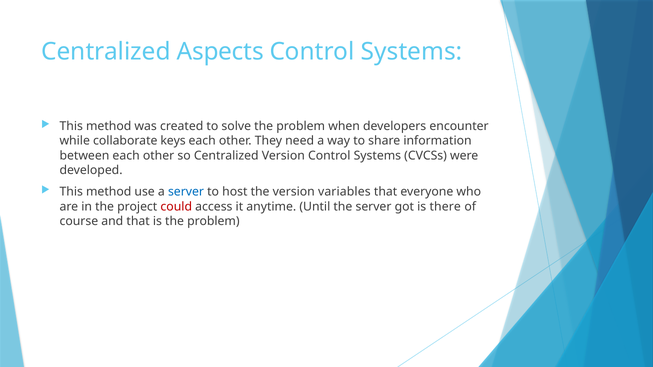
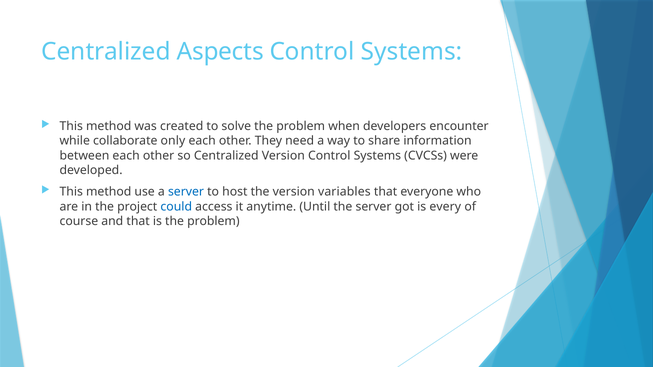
keys: keys -> only
could colour: red -> blue
there: there -> every
